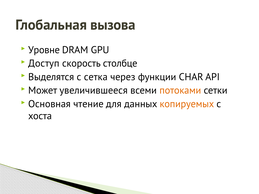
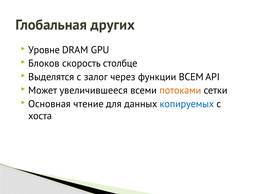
вызова: вызова -> других
Доступ: Доступ -> Блоков
сетка: сетка -> залог
CHAR: CHAR -> ВСЕМ
копируемых colour: orange -> blue
